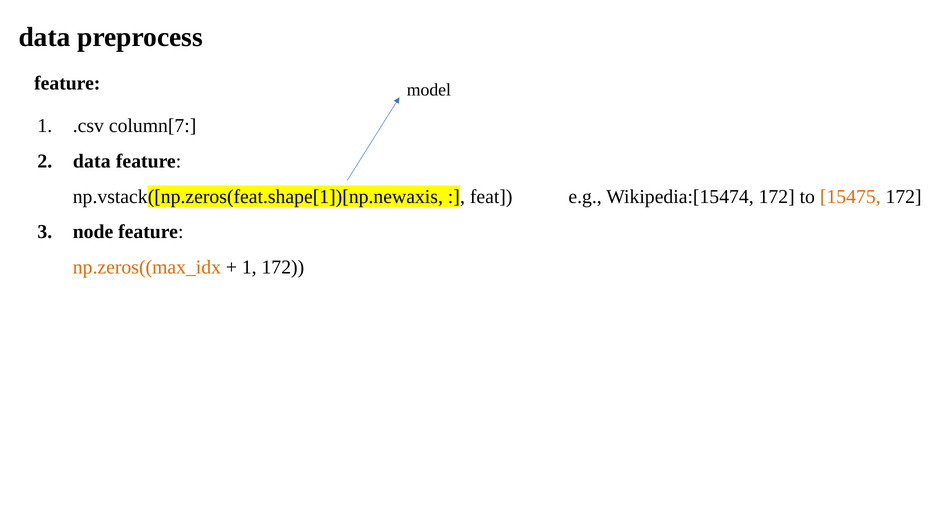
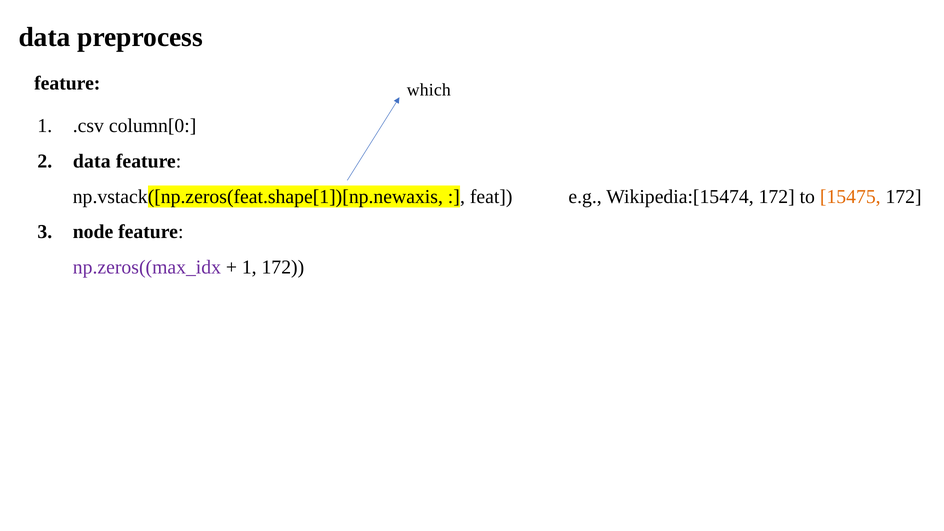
model: model -> which
column[7: column[7 -> column[0
np.zeros((max_idx colour: orange -> purple
